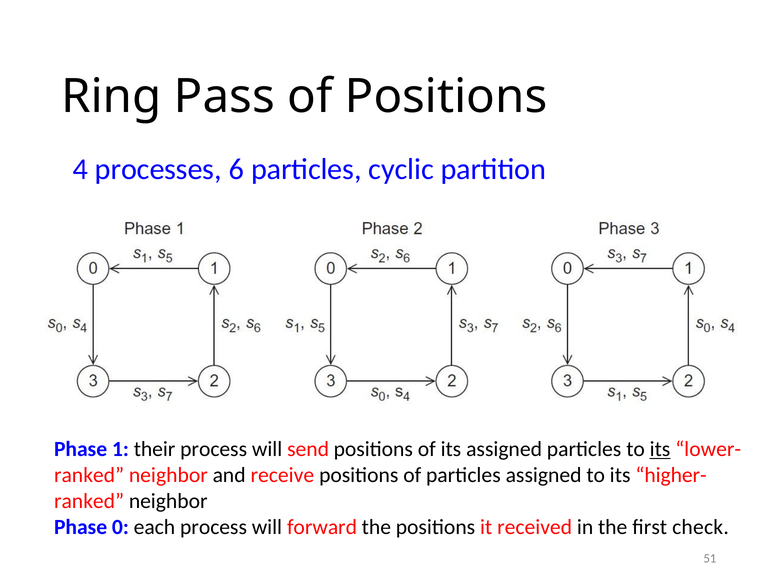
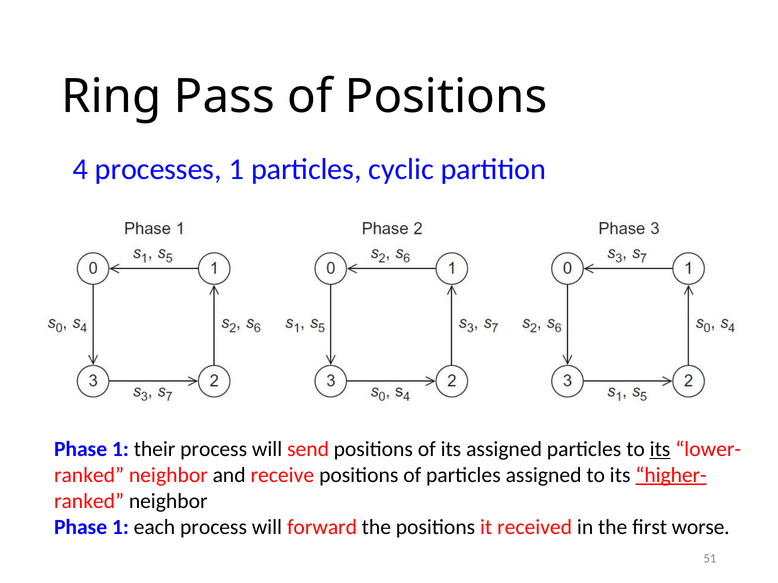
processes 6: 6 -> 1
higher- underline: none -> present
0 at (120, 527): 0 -> 1
check: check -> worse
